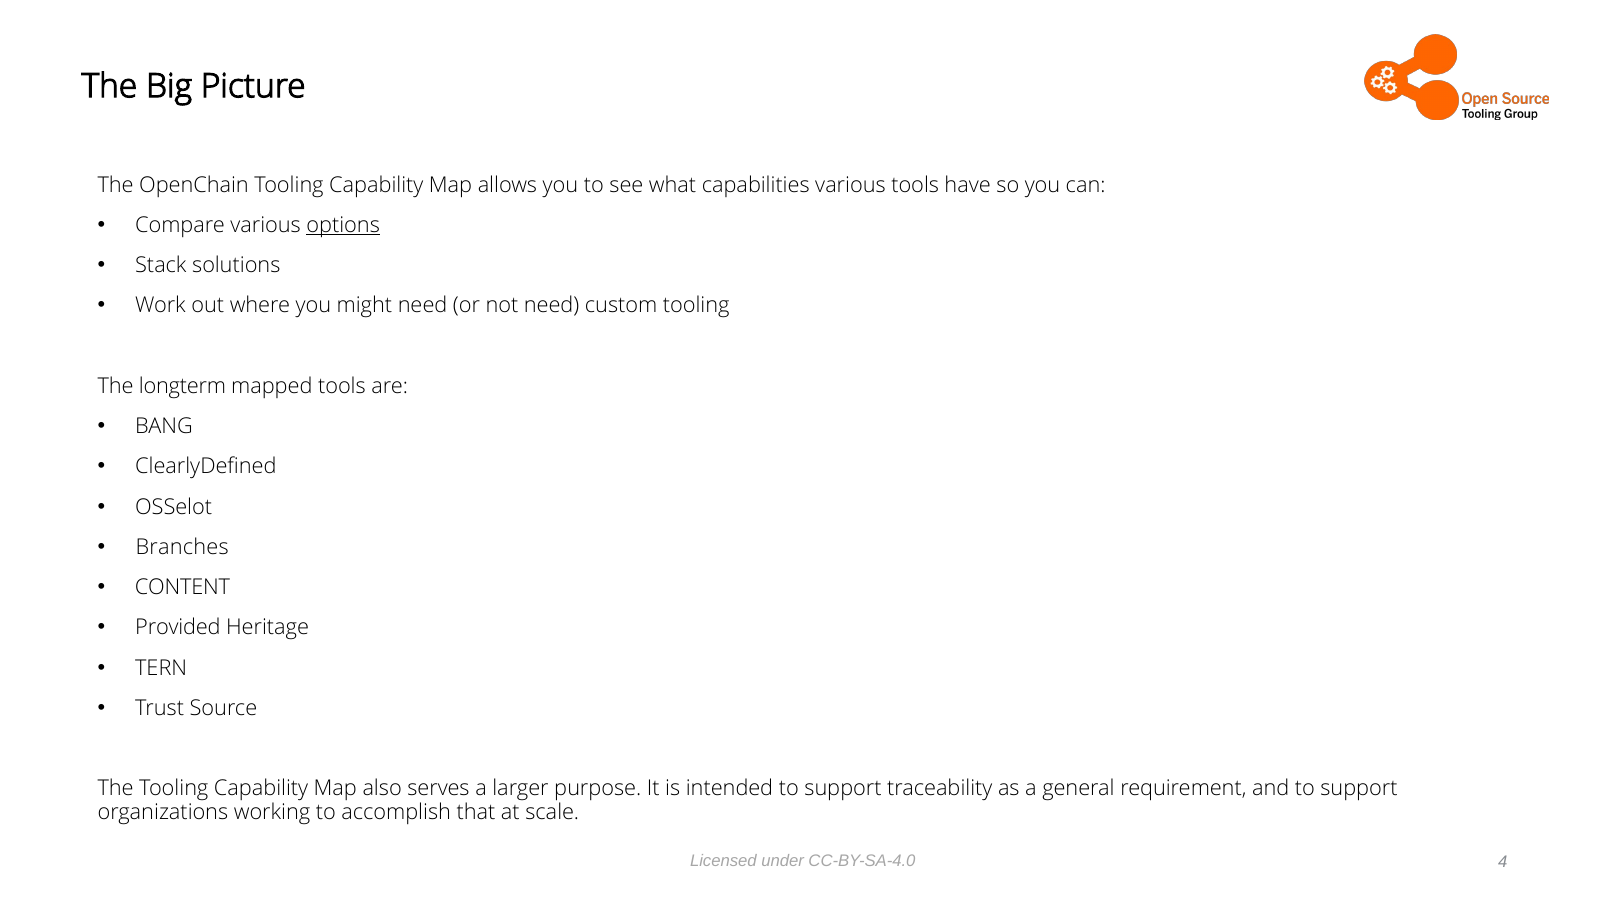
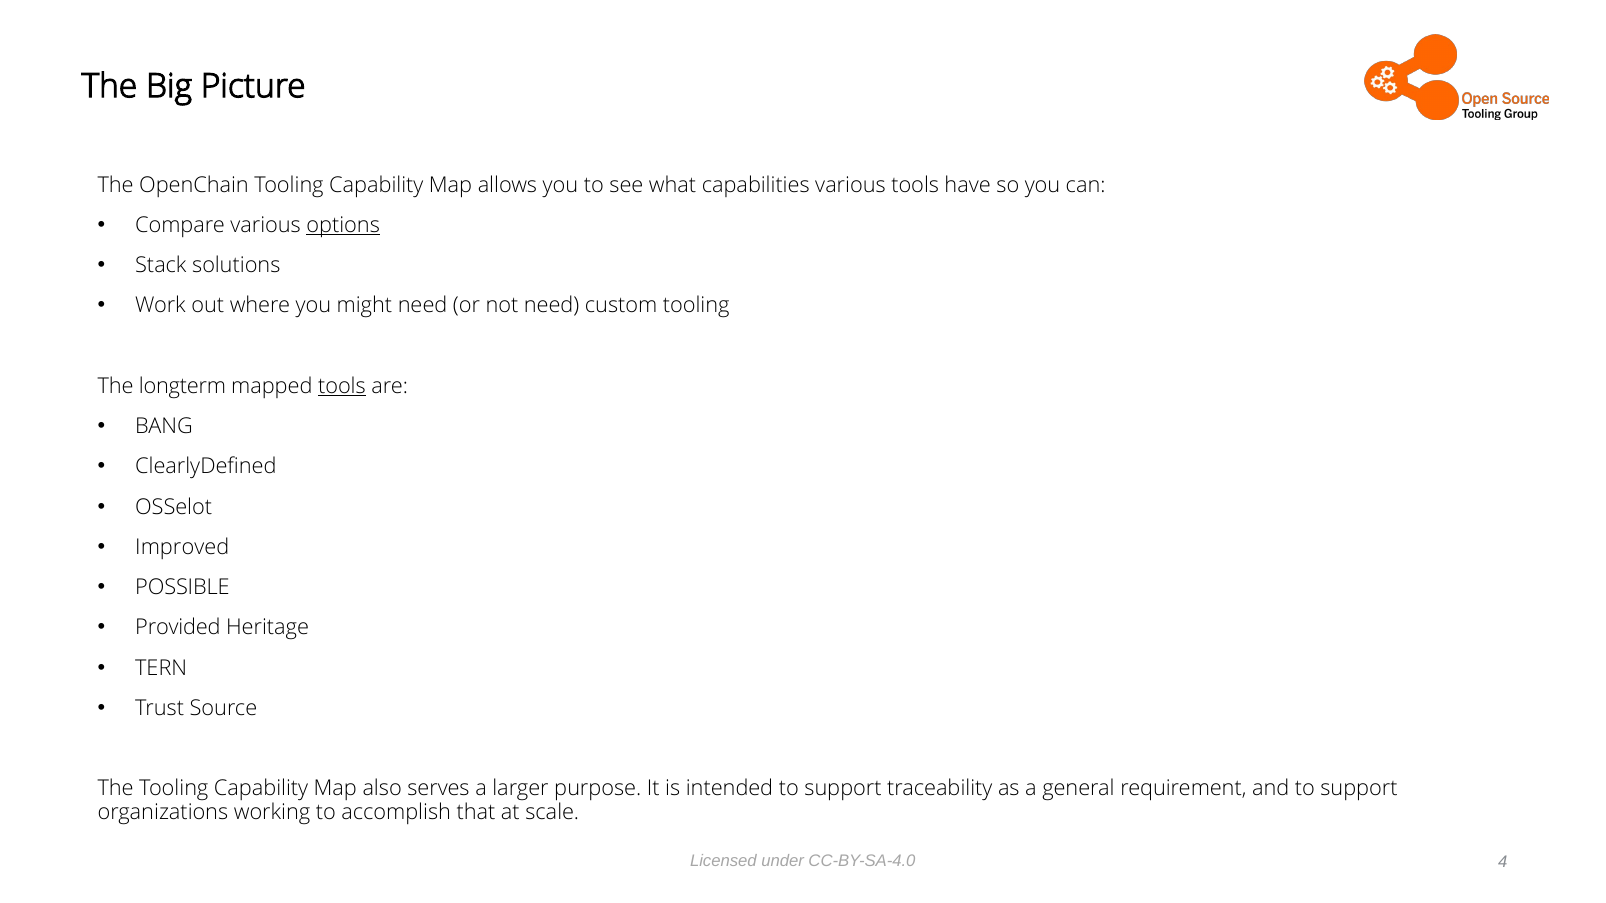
tools at (342, 386) underline: none -> present
Branches: Branches -> Improved
CONTENT: CONTENT -> POSSIBLE
